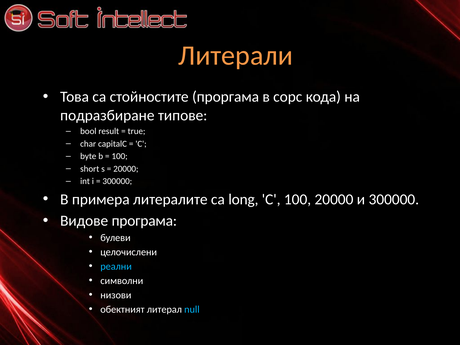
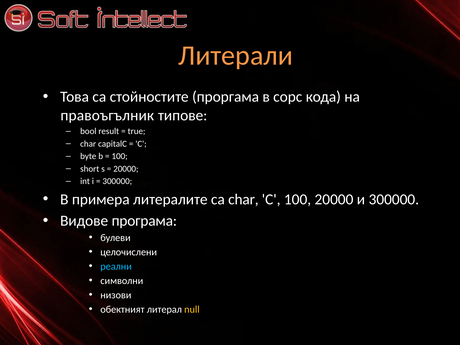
подразбиране: подразбиране -> правоъгълник
са long: long -> char
null colour: light blue -> yellow
